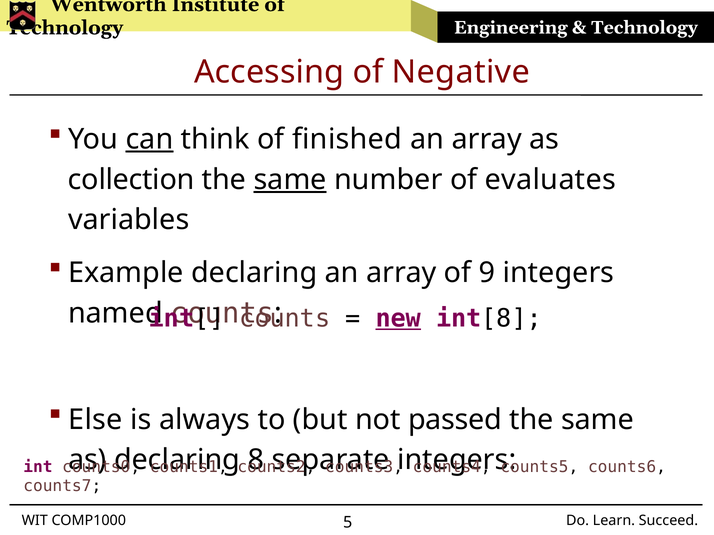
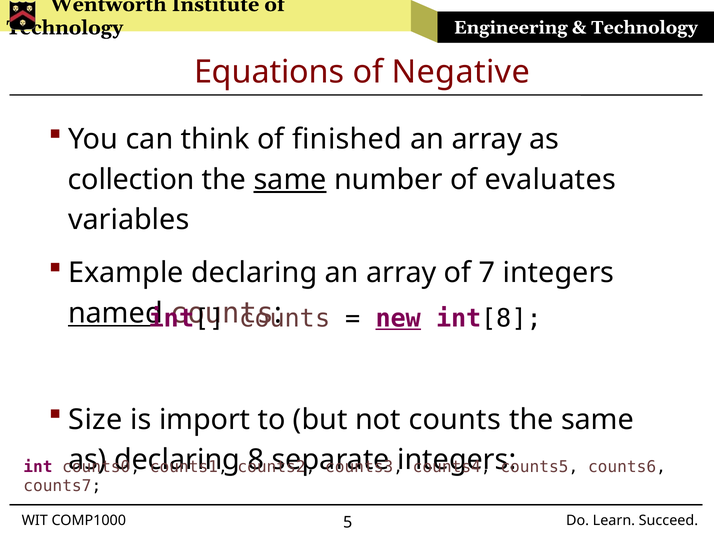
Accessing: Accessing -> Equations
can underline: present -> none
9: 9 -> 7
named underline: none -> present
Else: Else -> Size
always: always -> import
not passed: passed -> counts
